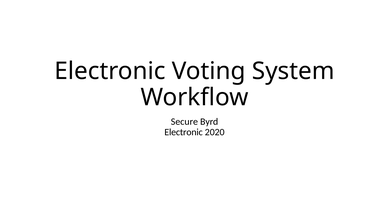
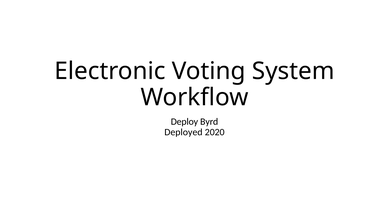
Secure: Secure -> Deploy
Electronic at (184, 132): Electronic -> Deployed
